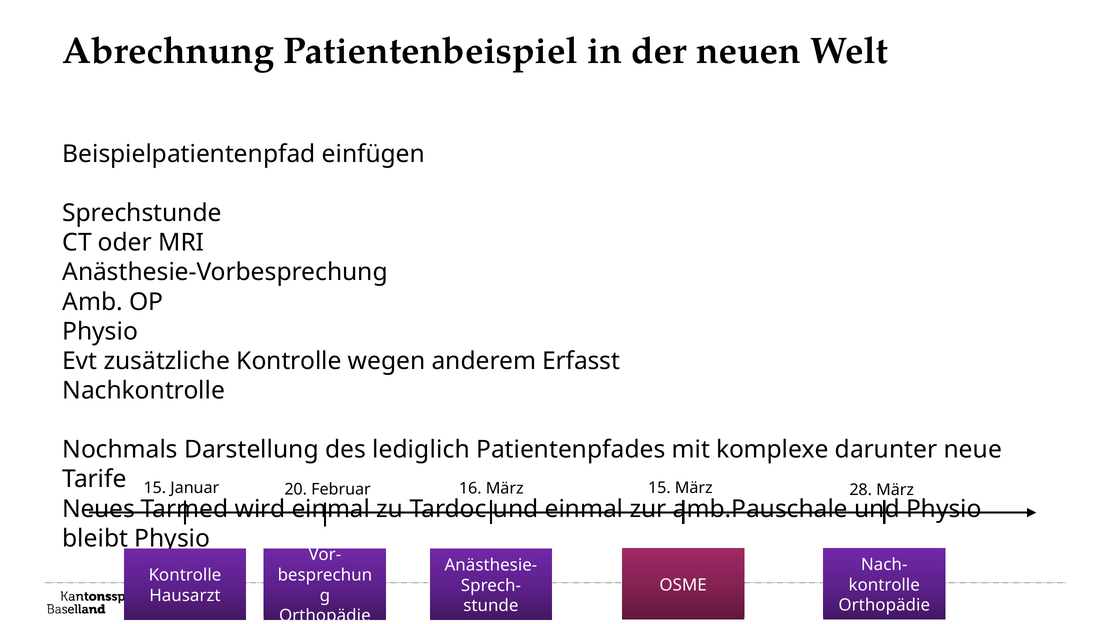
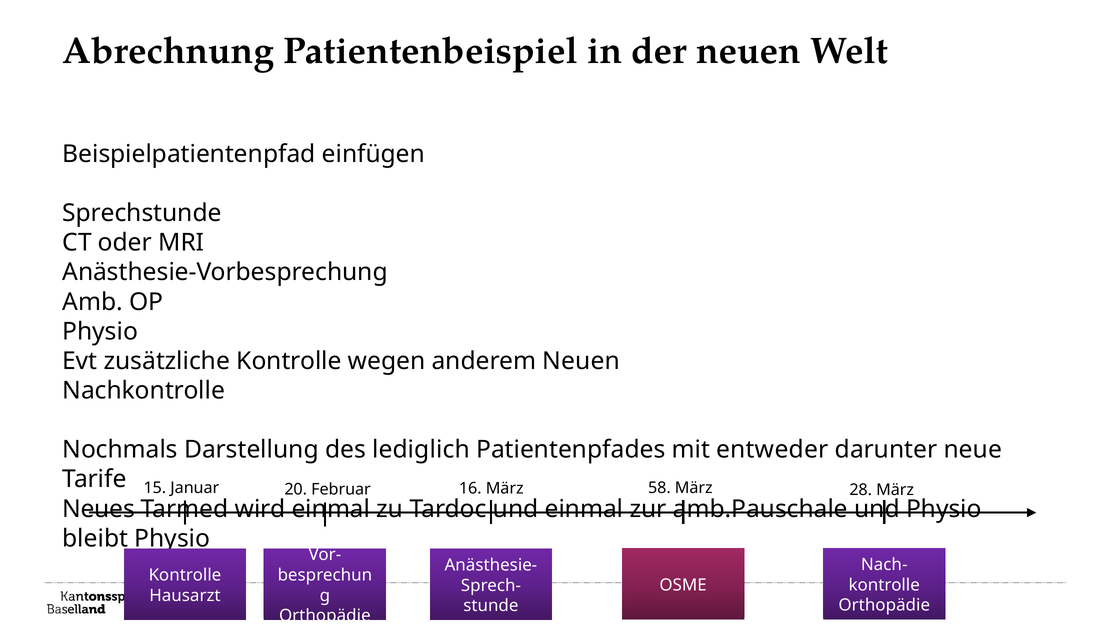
anderem Erfasst: Erfasst -> Neuen
komplexe: komplexe -> entweder
Februar 15: 15 -> 58
